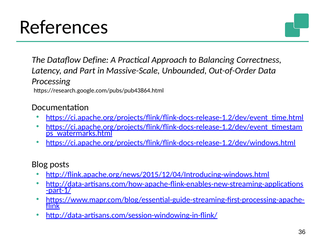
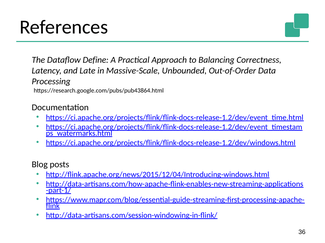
Part: Part -> Late
